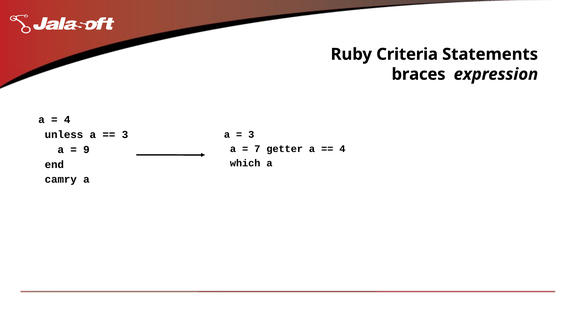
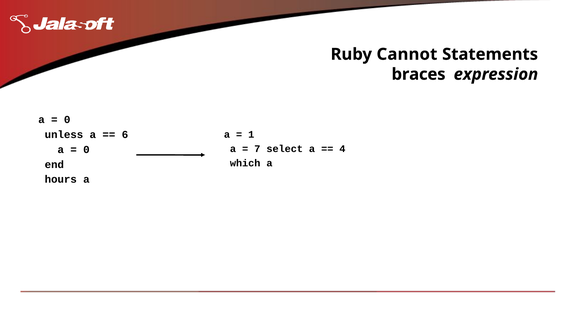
Criteria: Criteria -> Cannot
4 at (67, 120): 4 -> 0
3 at (125, 135): 3 -> 6
3 at (251, 135): 3 -> 1
getter: getter -> select
9 at (86, 150): 9 -> 0
camry: camry -> hours
